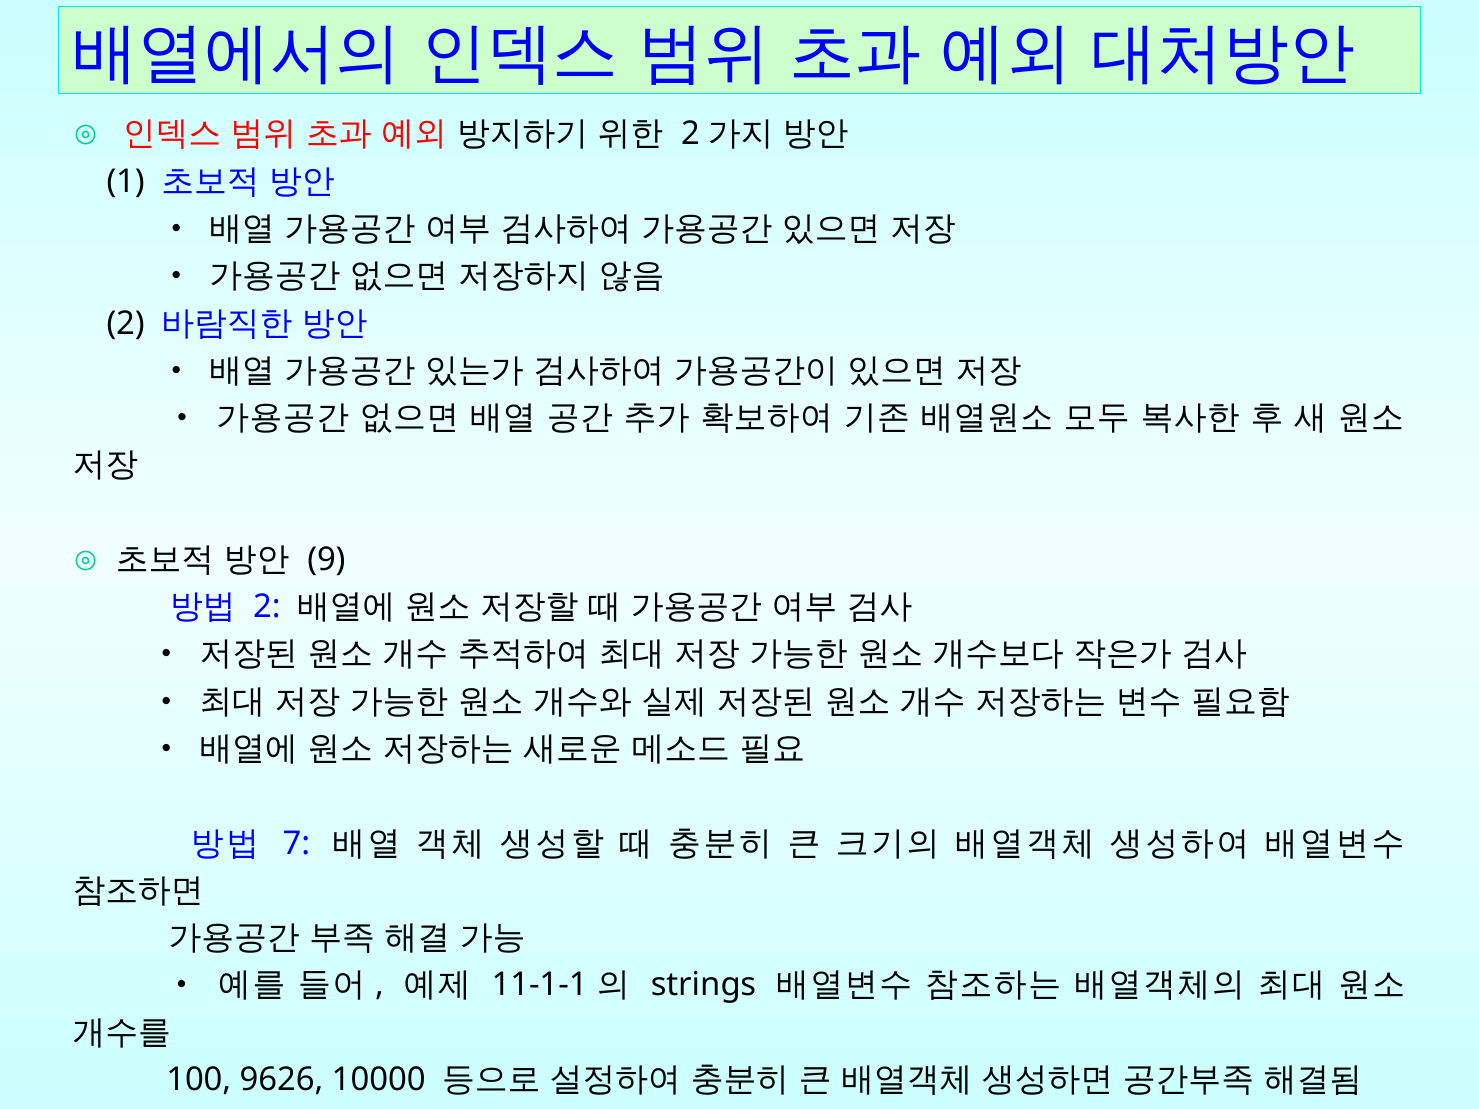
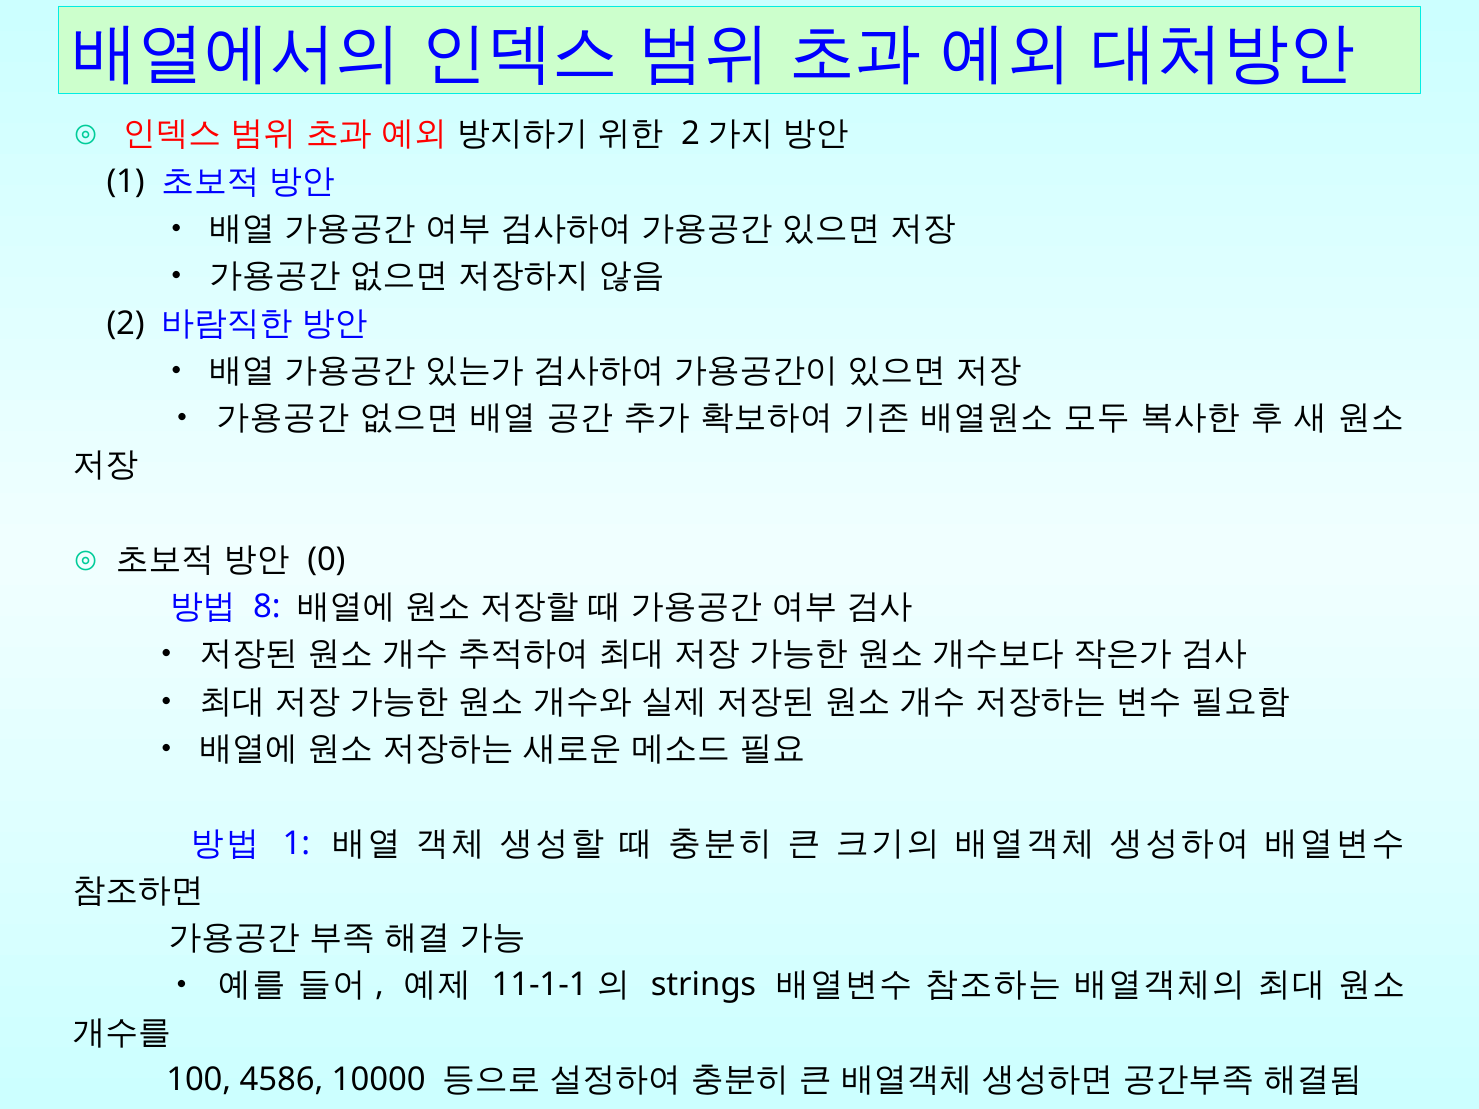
9: 9 -> 0
2 at (267, 607): 2 -> 8
7 at (296, 843): 7 -> 1
9626: 9626 -> 4586
